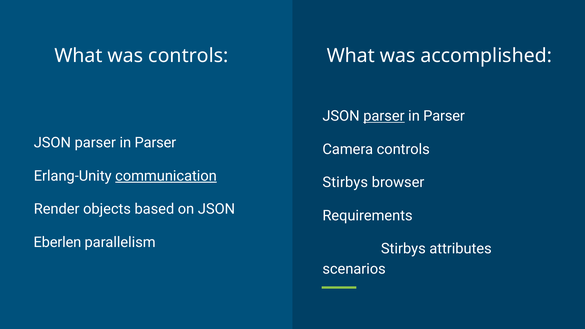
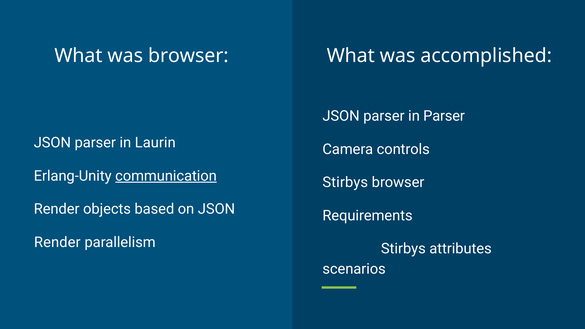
was controls: controls -> browser
parser at (384, 116) underline: present -> none
Parser at (155, 143): Parser -> Laurin
Eberlen at (57, 242): Eberlen -> Render
